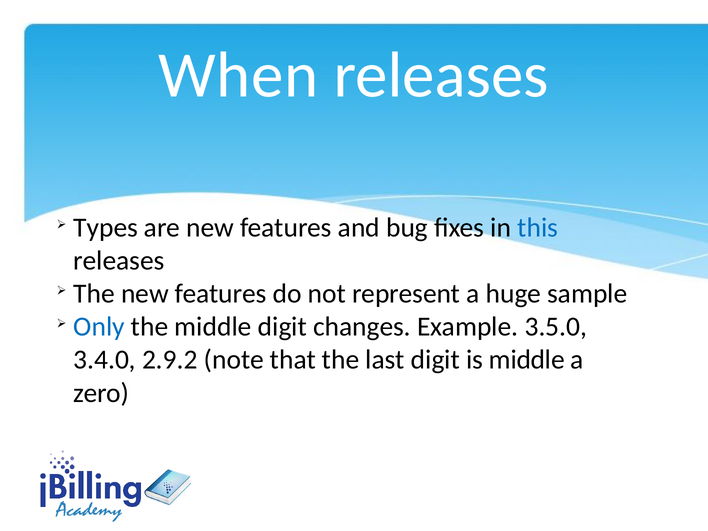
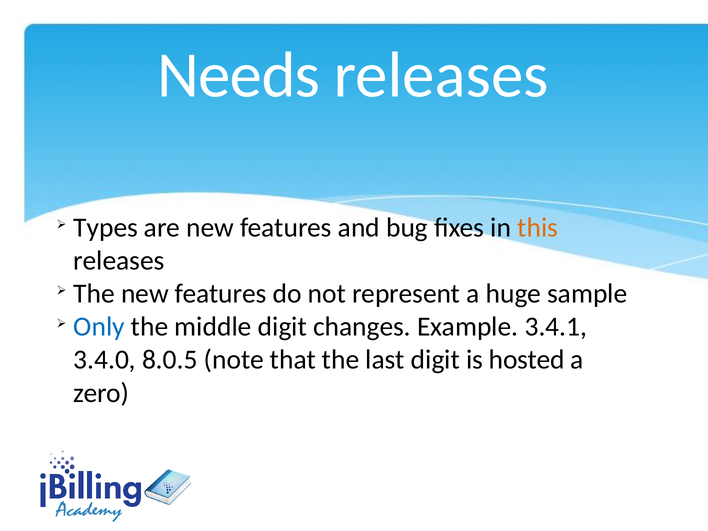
When: When -> Needs
this colour: blue -> orange
3.5.0: 3.5.0 -> 3.4.1
2.9.2: 2.9.2 -> 8.0.5
is middle: middle -> hosted
